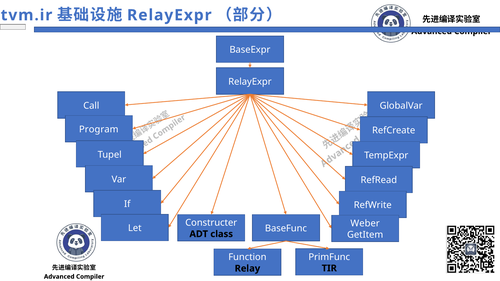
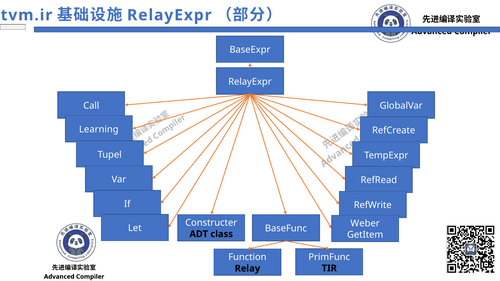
Program: Program -> Learning
